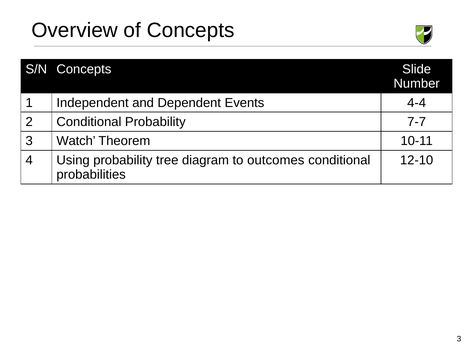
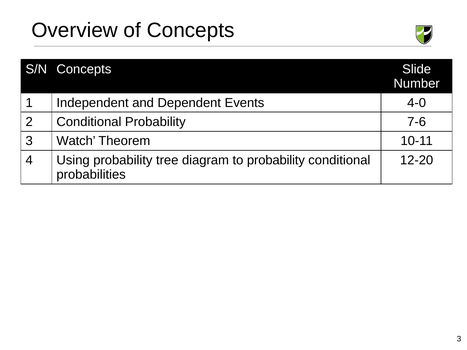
4-4: 4-4 -> 4-0
7-7: 7-7 -> 7-6
to outcomes: outcomes -> probability
12-10: 12-10 -> 12-20
